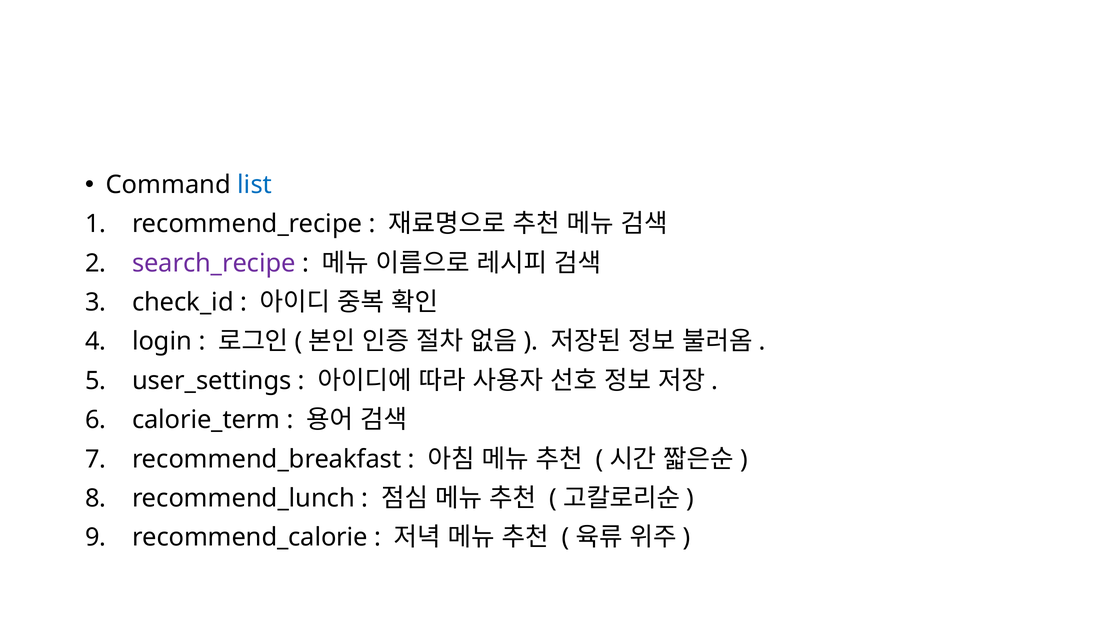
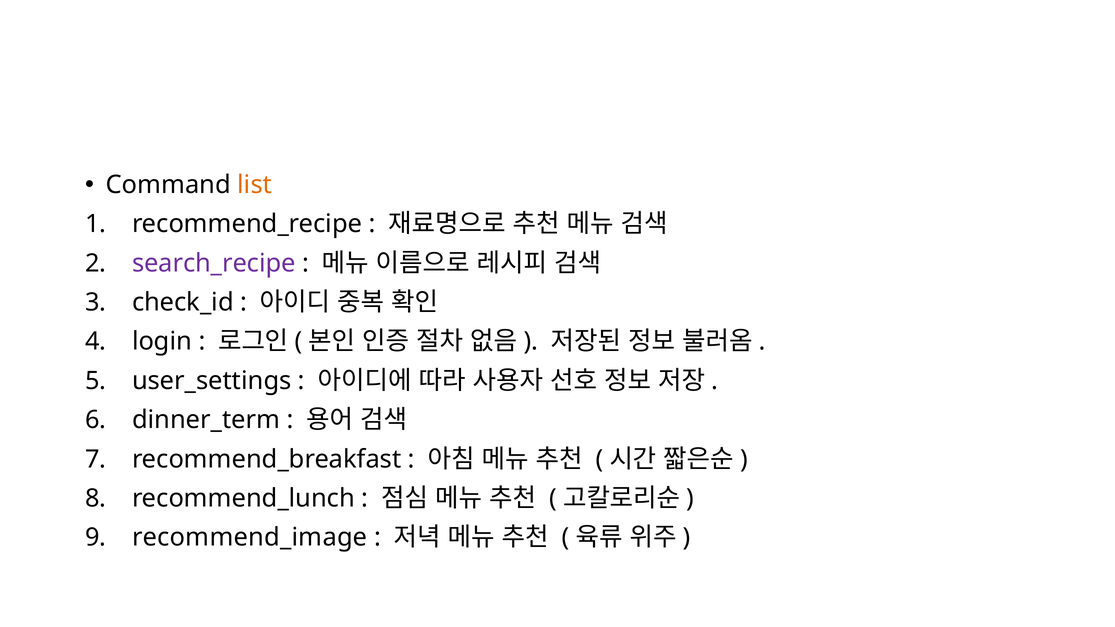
list colour: blue -> orange
calorie_term: calorie_term -> dinner_term
recommend_calorie: recommend_calorie -> recommend_image
